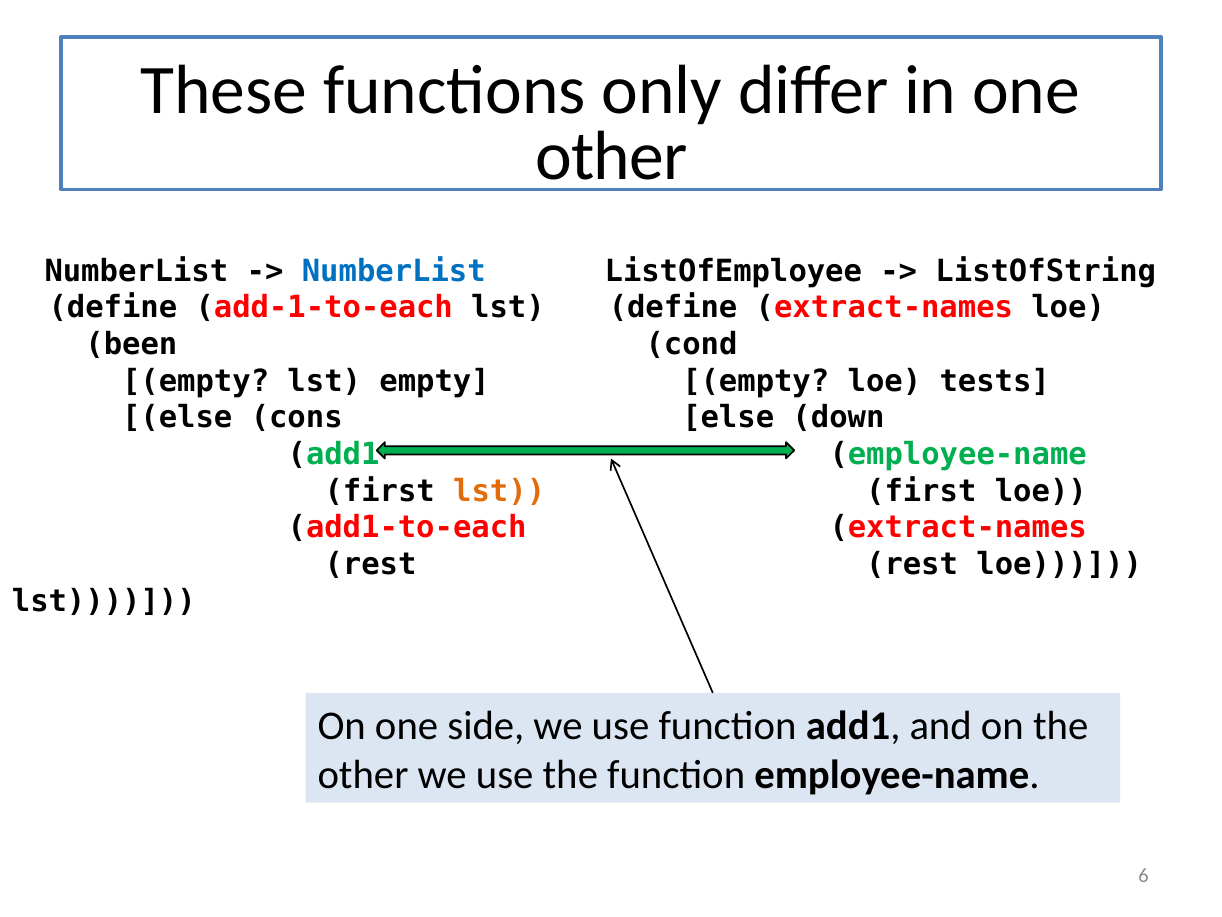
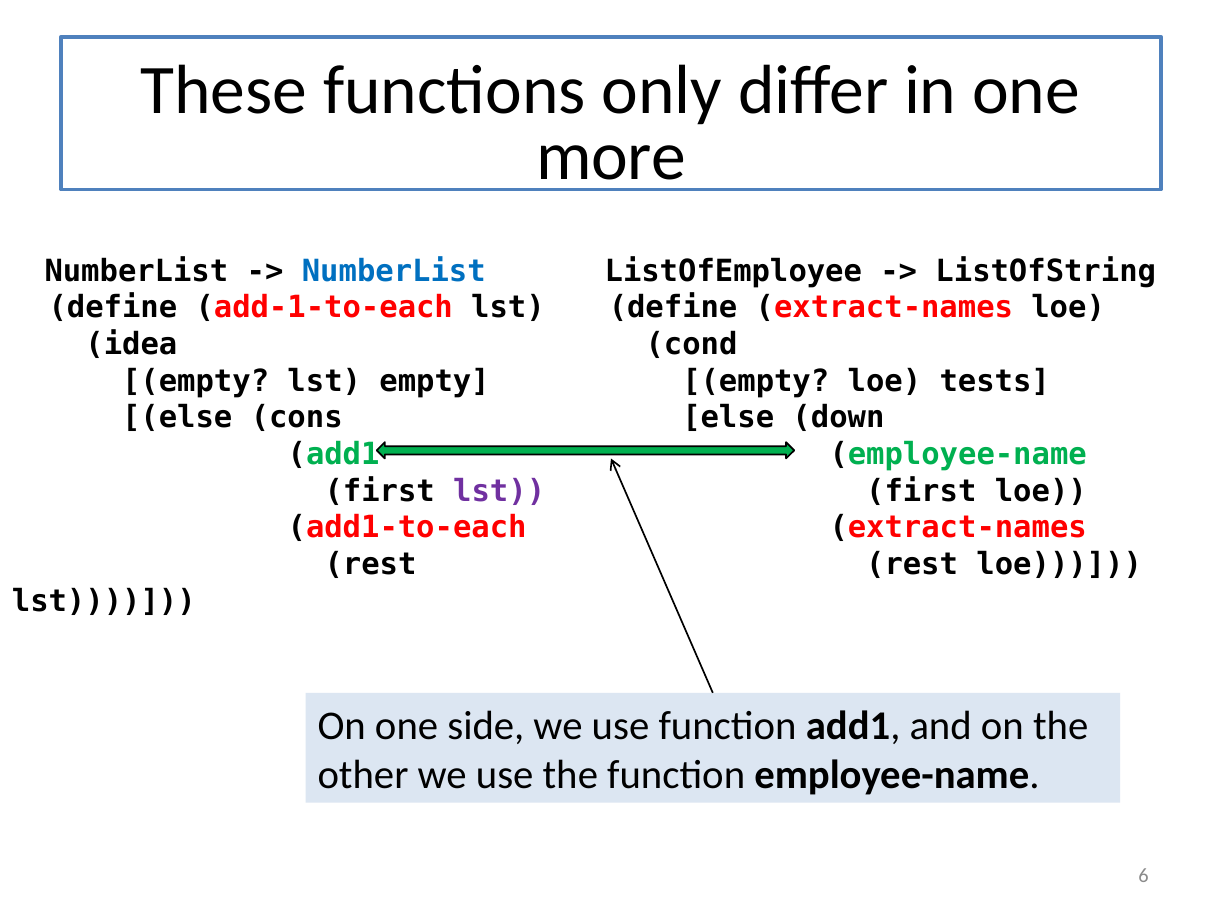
other at (611, 157): other -> more
been: been -> idea
lst at (499, 491) colour: orange -> purple
